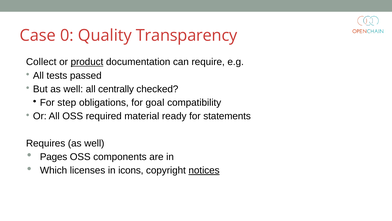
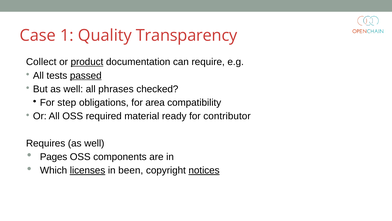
0: 0 -> 1
passed underline: none -> present
centrally: centrally -> phrases
goal: goal -> area
statements: statements -> contributor
licenses underline: none -> present
icons: icons -> been
